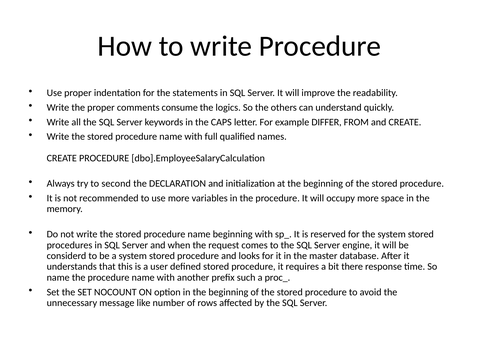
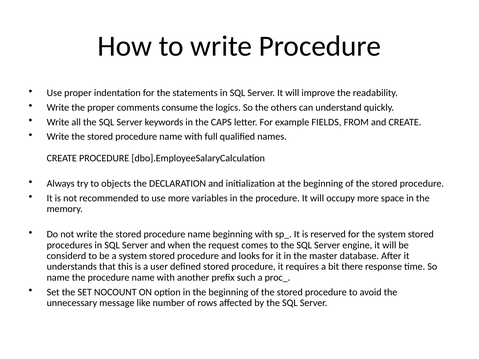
DIFFER: DIFFER -> FIELDS
second: second -> objects
